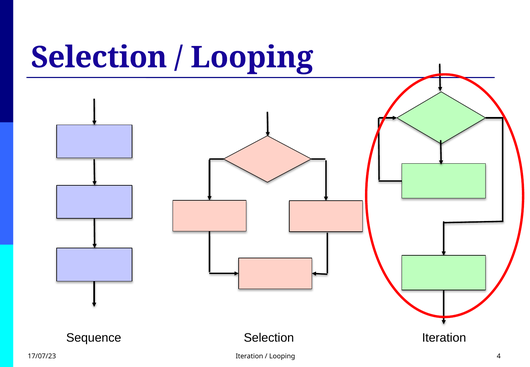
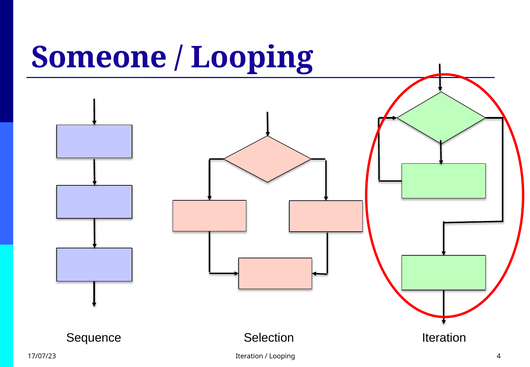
Selection at (99, 57): Selection -> Someone
